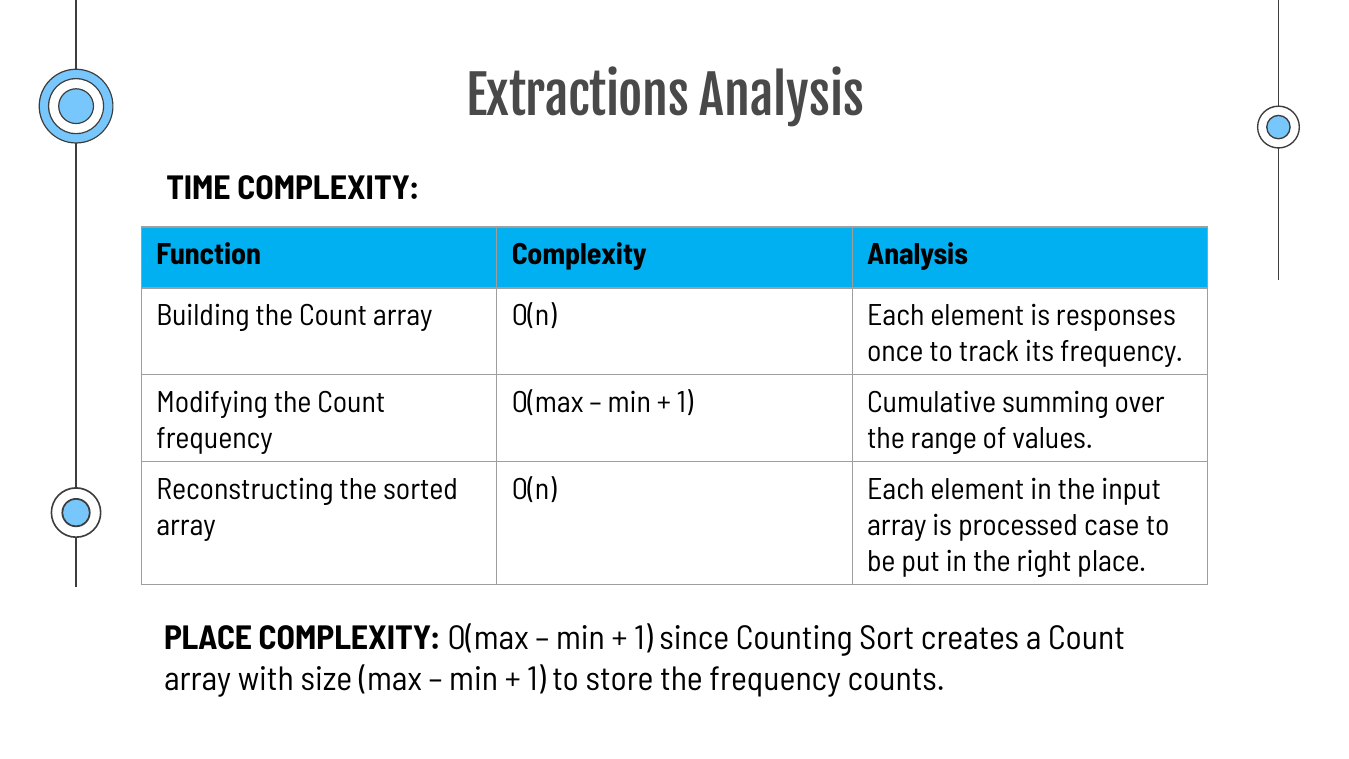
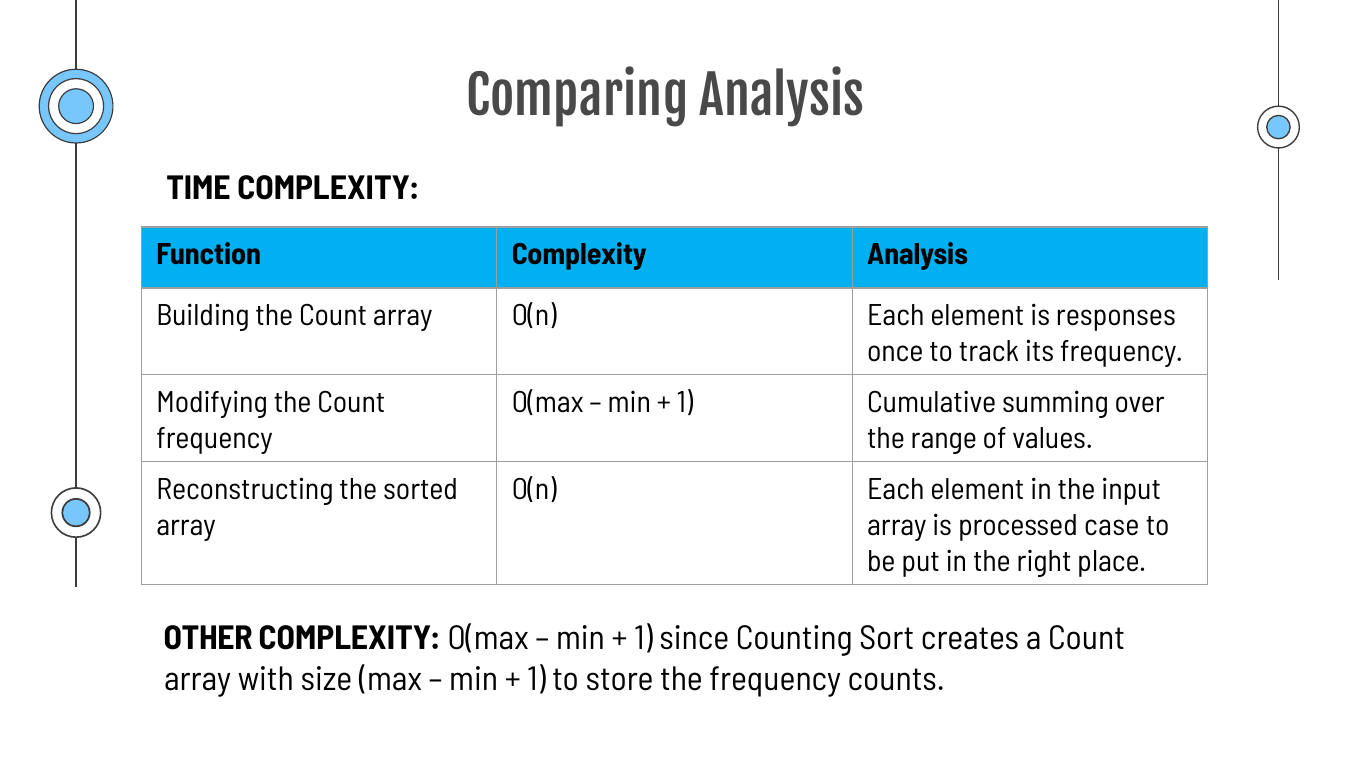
Extractions: Extractions -> Comparing
PLACE at (208, 638): PLACE -> OTHER
